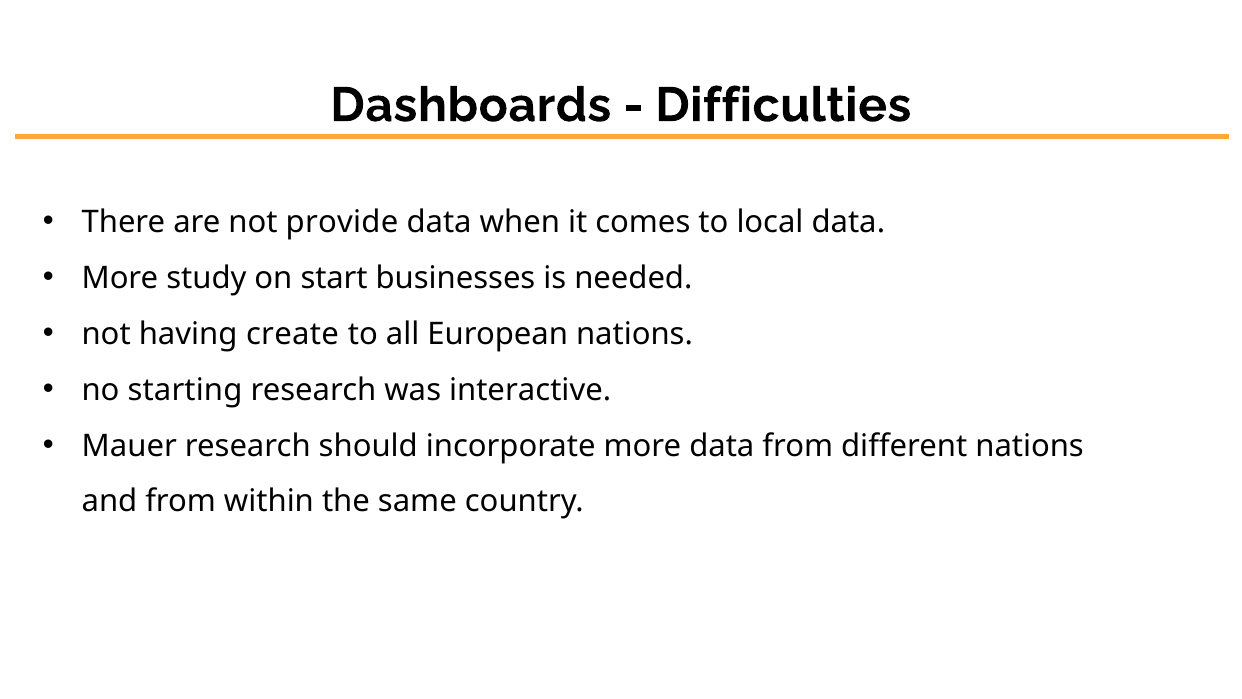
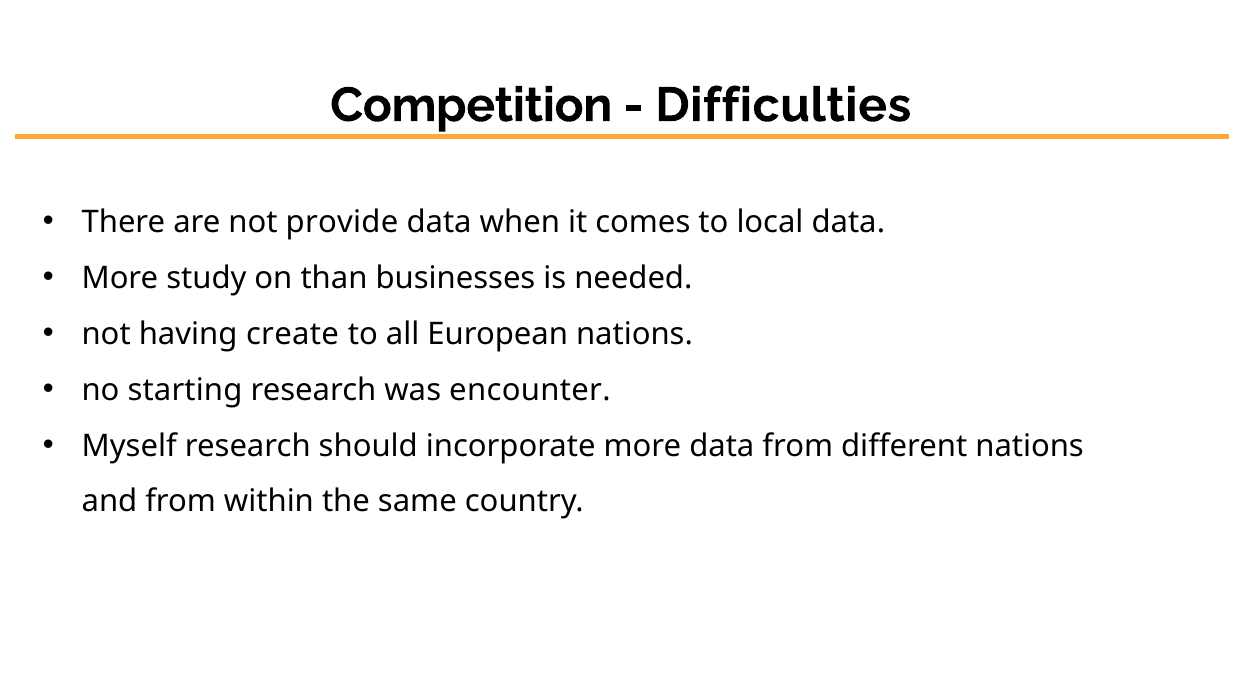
Dashboards: Dashboards -> Competition
start: start -> than
interactive: interactive -> encounter
Mauer: Mauer -> Myself
